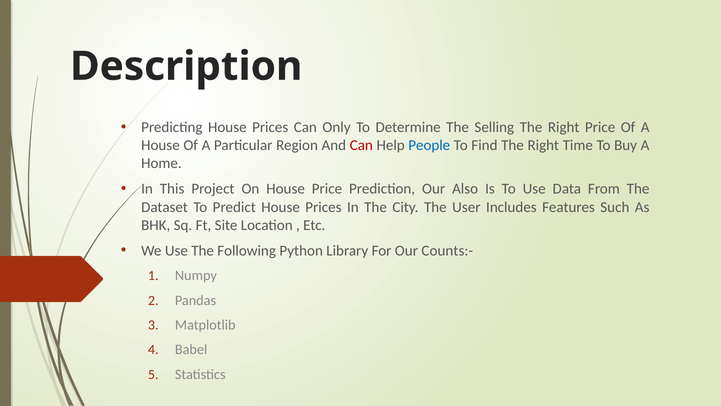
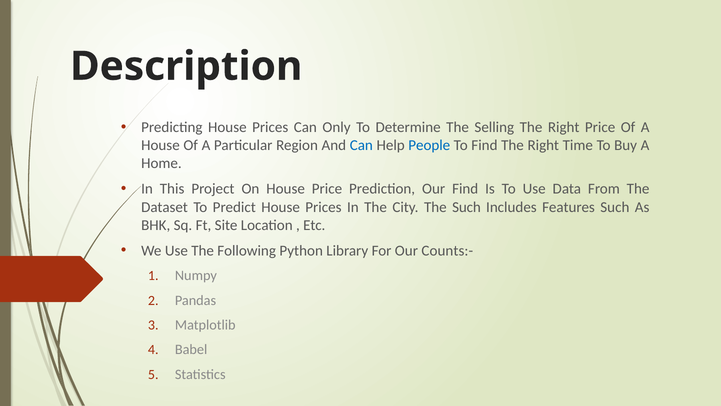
Can at (361, 145) colour: red -> blue
Our Also: Also -> Find
The User: User -> Such
